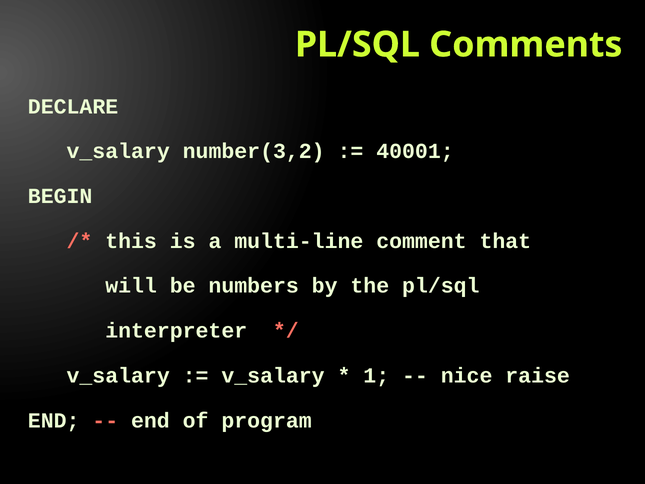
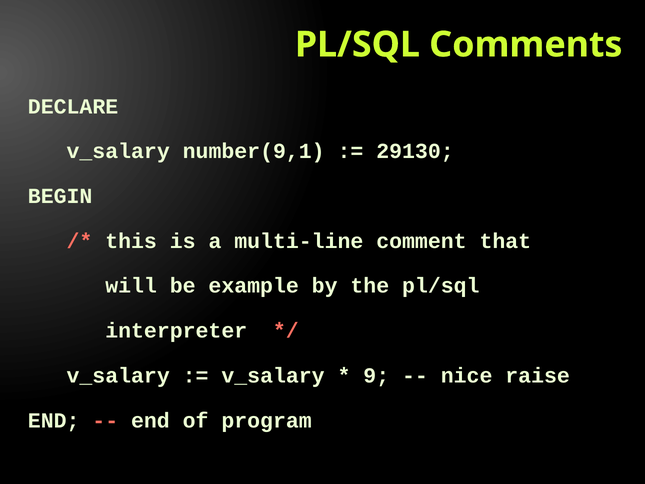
number(3,2: number(3,2 -> number(9,1
40001: 40001 -> 29130
numbers: numbers -> example
1: 1 -> 9
